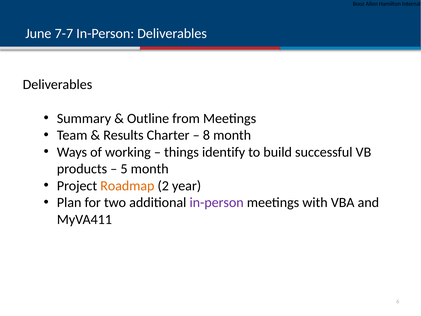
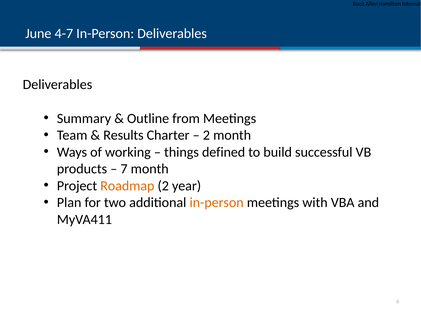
7-7: 7-7 -> 4-7
8 at (206, 135): 8 -> 2
identify: identify -> defined
5: 5 -> 7
in-person at (217, 203) colour: purple -> orange
